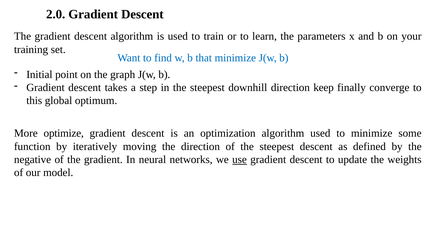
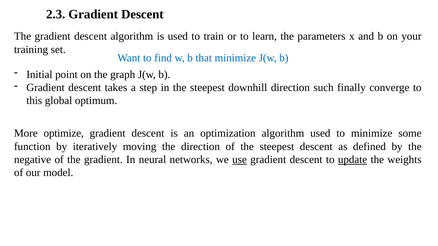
2.0: 2.0 -> 2.3
keep: keep -> such
update underline: none -> present
